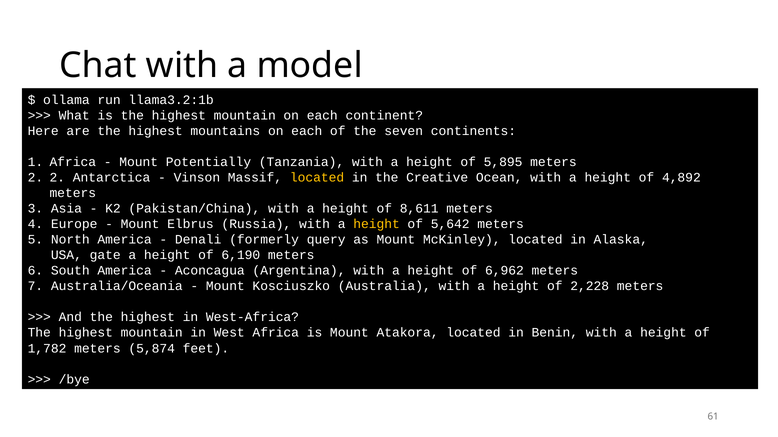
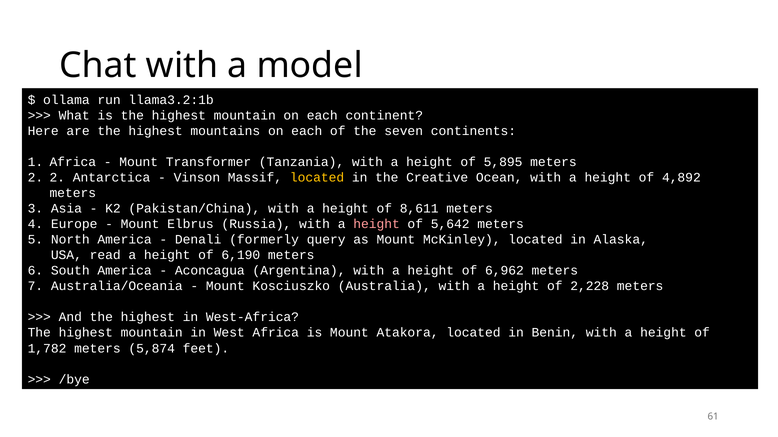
Potentially: Potentially -> Transformer
height at (377, 224) colour: yellow -> pink
gate: gate -> read
